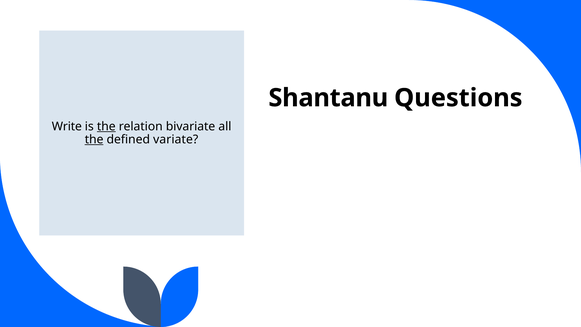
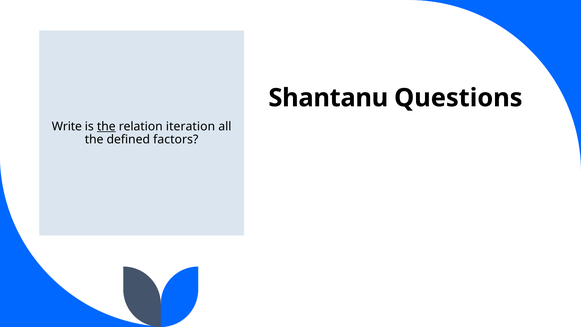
bivariate: bivariate -> iteration
the at (94, 139) underline: present -> none
variate: variate -> factors
